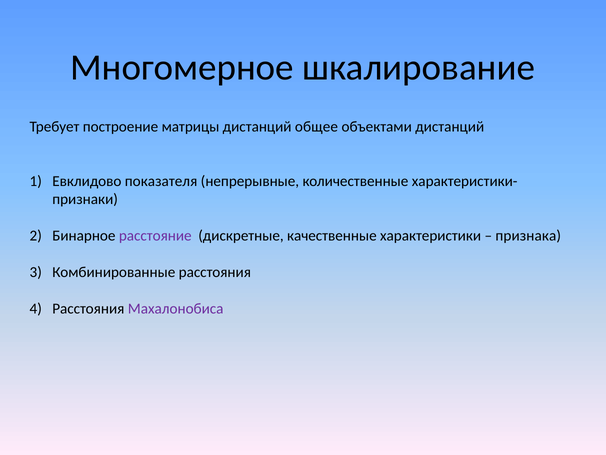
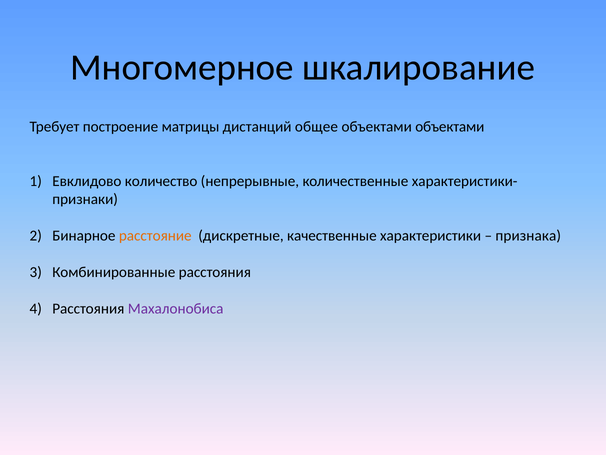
объектами дистанций: дистанций -> объектами
показателя: показателя -> количество
расстояние colour: purple -> orange
